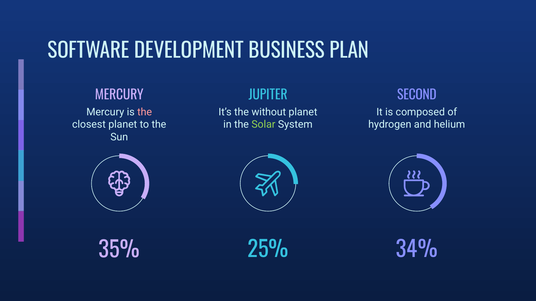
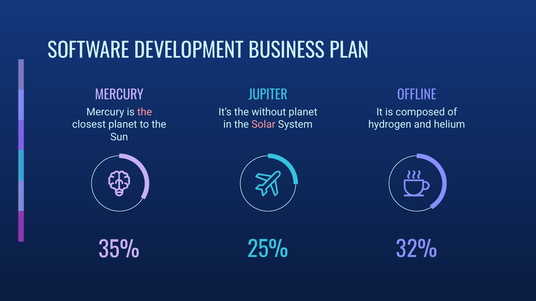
SECOND: SECOND -> OFFLINE
Solar colour: light green -> pink
34%: 34% -> 32%
